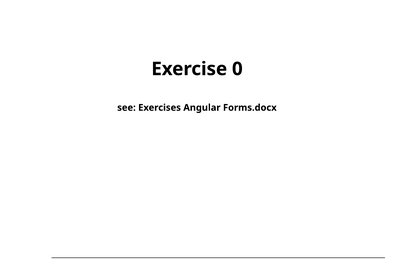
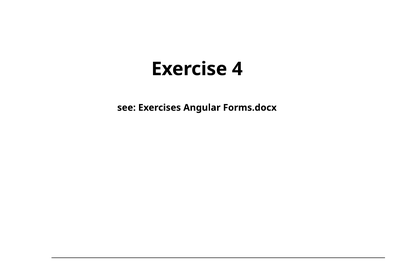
0: 0 -> 4
